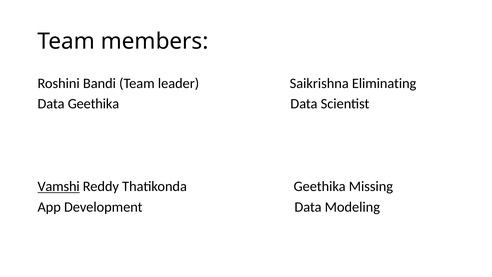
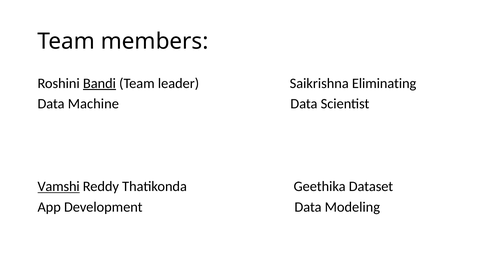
Bandi underline: none -> present
Data Geethika: Geethika -> Machine
Missing: Missing -> Dataset
